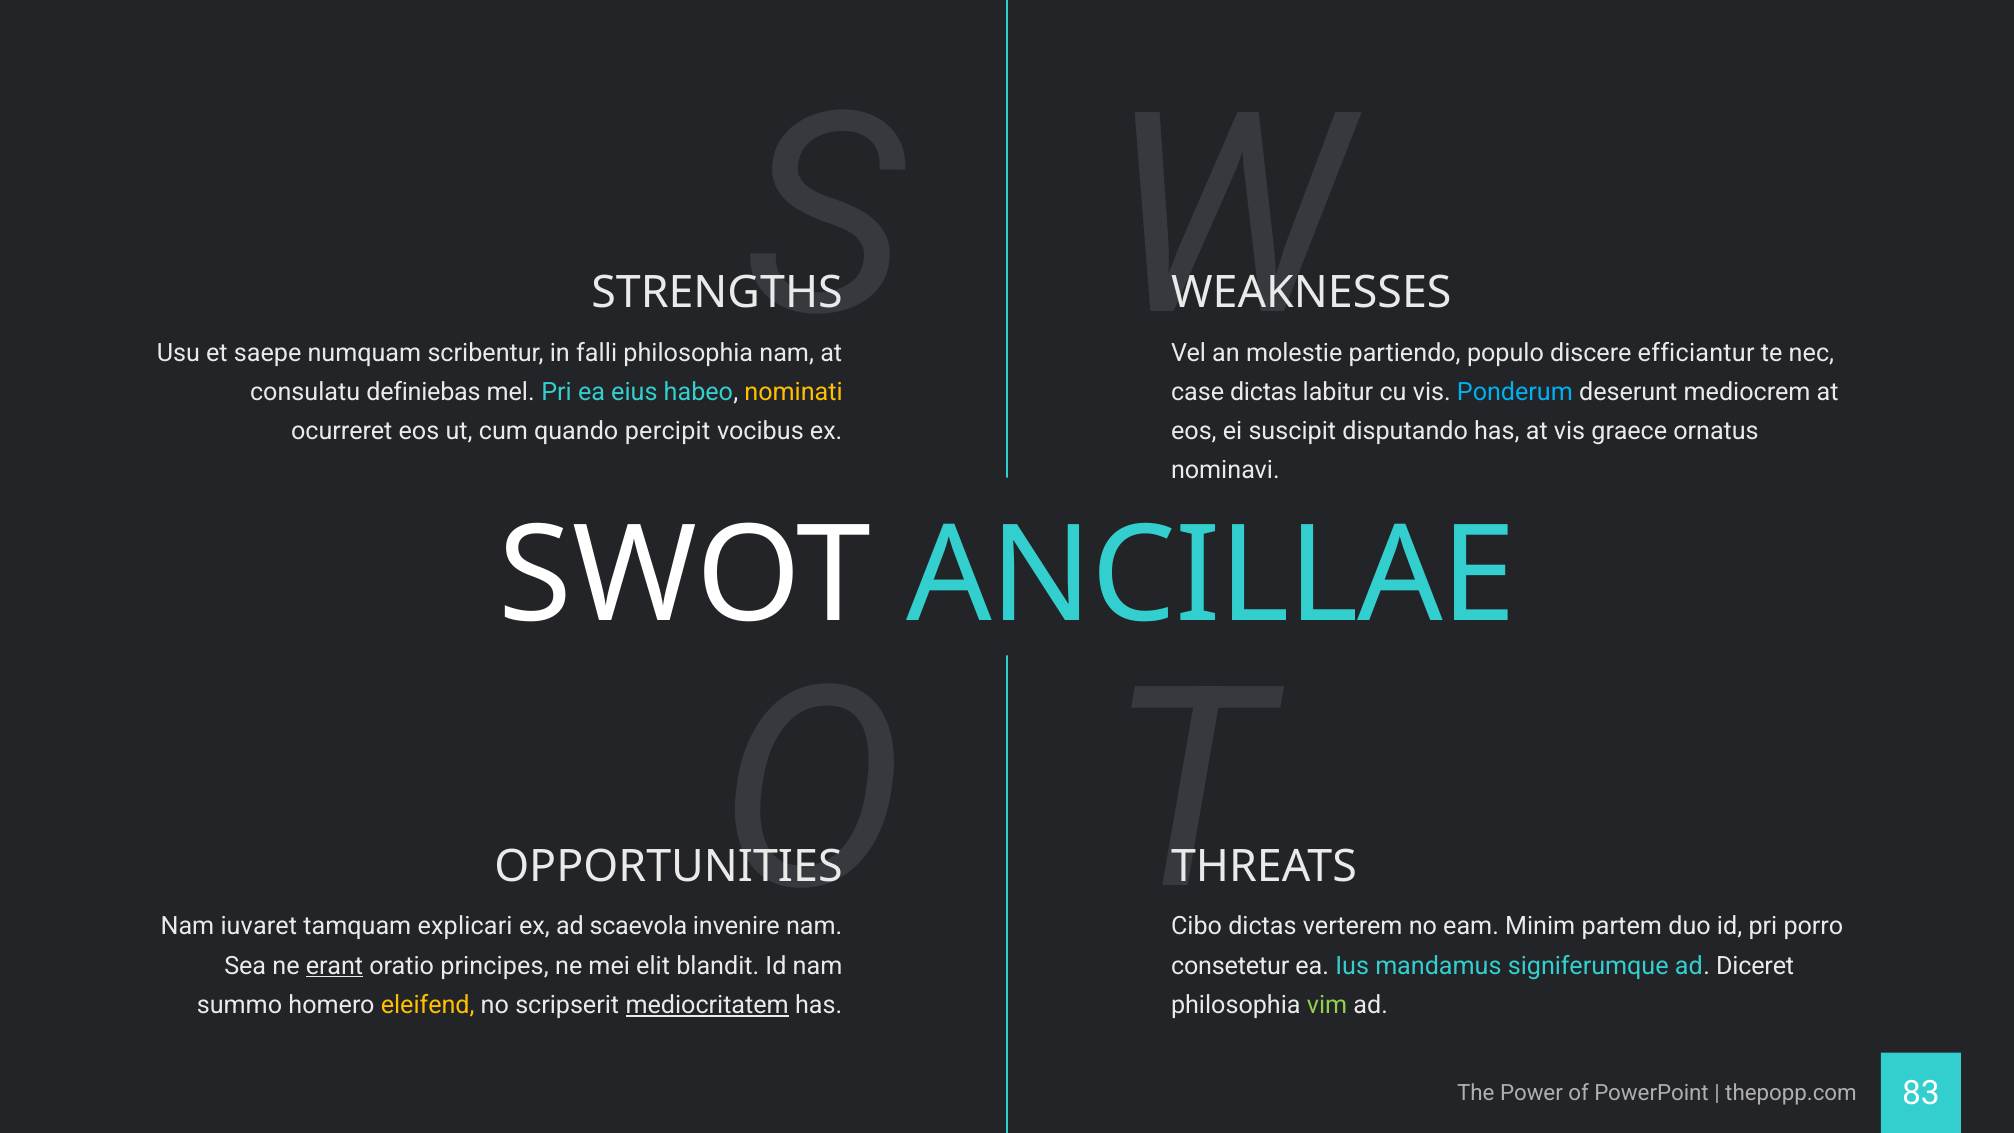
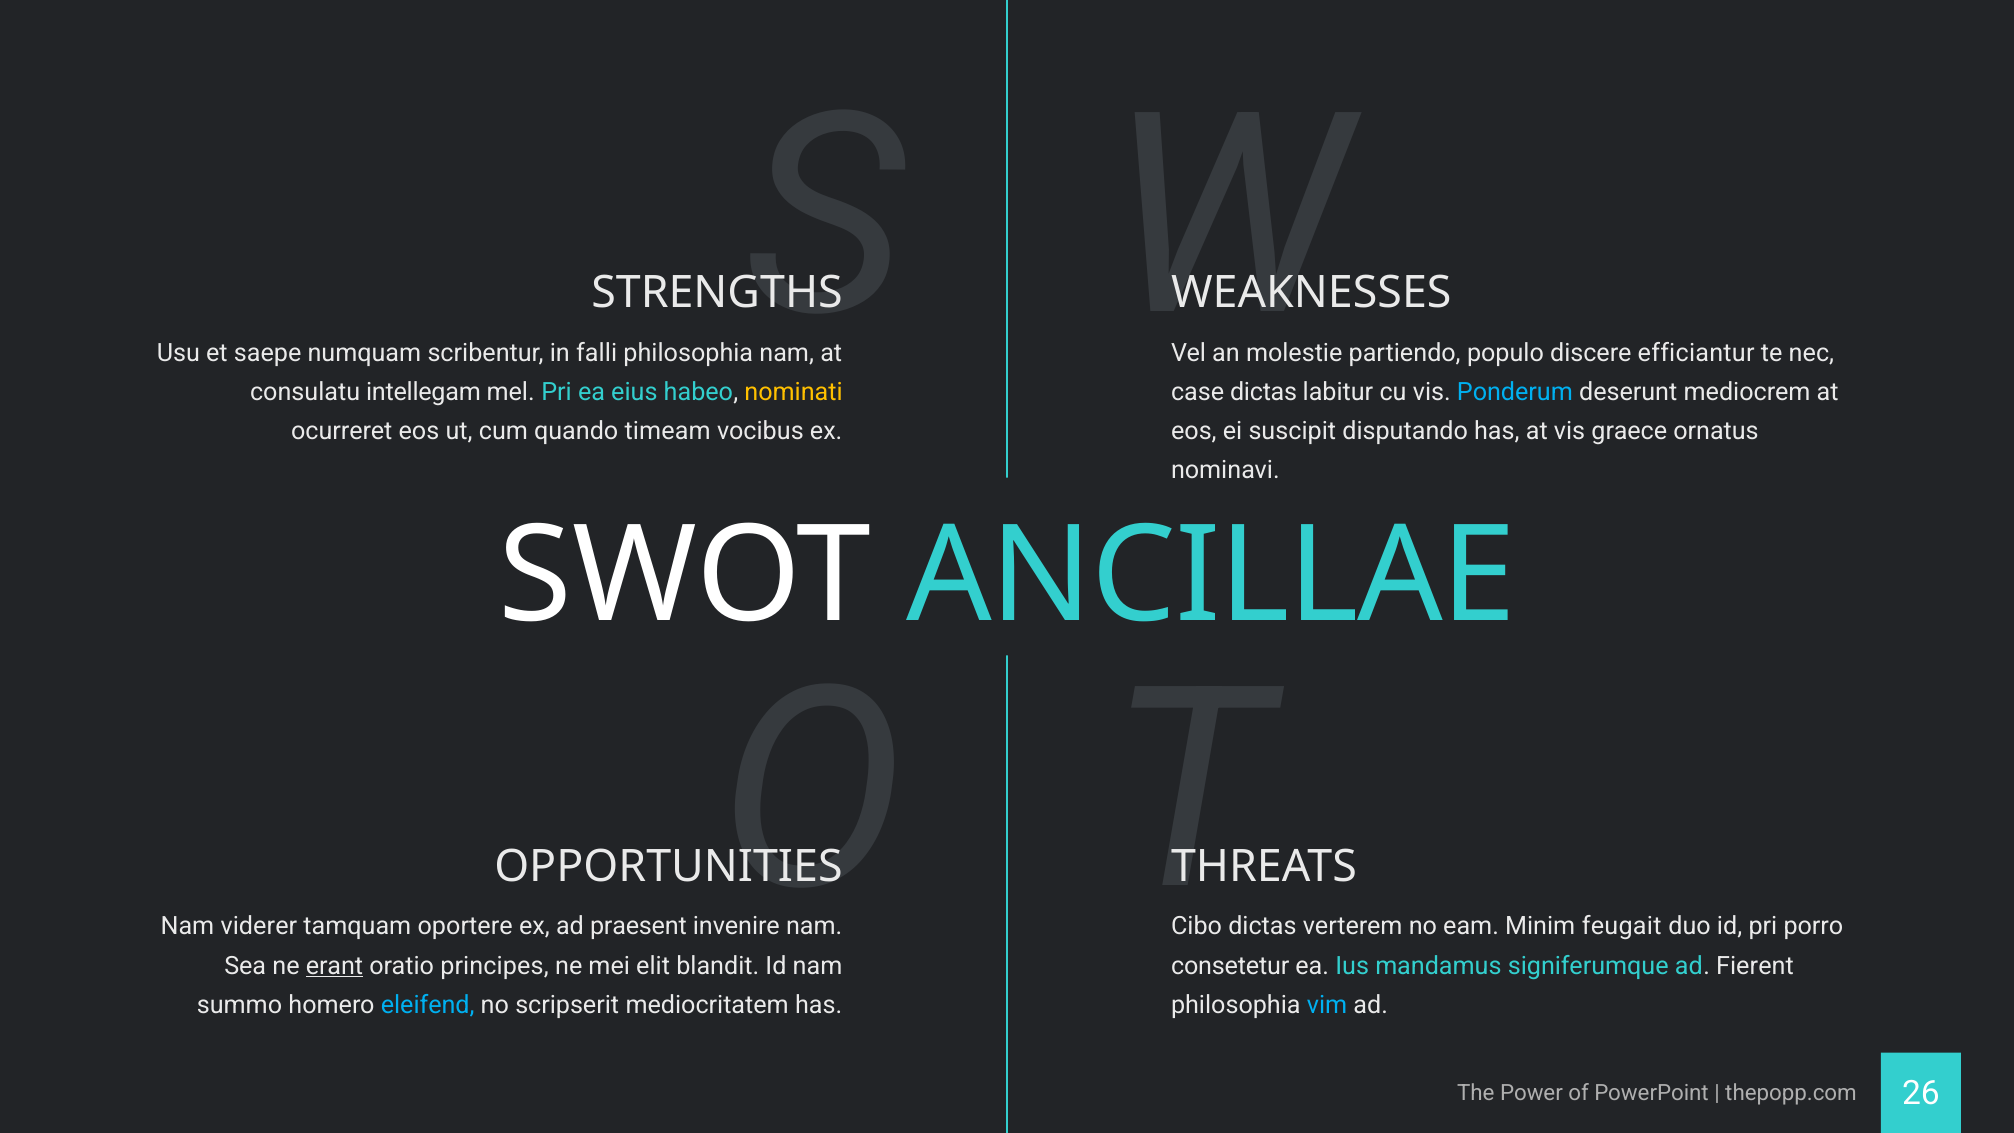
definiebas: definiebas -> intellegam
percipit: percipit -> timeam
iuvaret: iuvaret -> viderer
explicari: explicari -> oportere
scaevola: scaevola -> praesent
partem: partem -> feugait
Diceret: Diceret -> Fierent
eleifend colour: yellow -> light blue
mediocritatem underline: present -> none
vim colour: light green -> light blue
83: 83 -> 26
